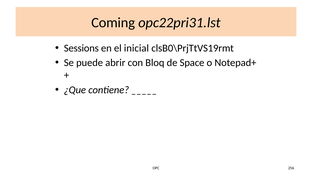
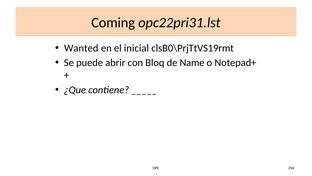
Sessions: Sessions -> Wanted
Space: Space -> Name
